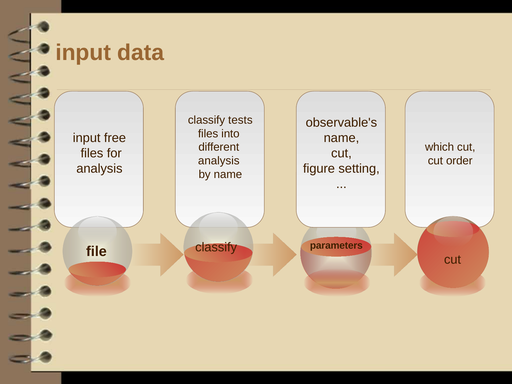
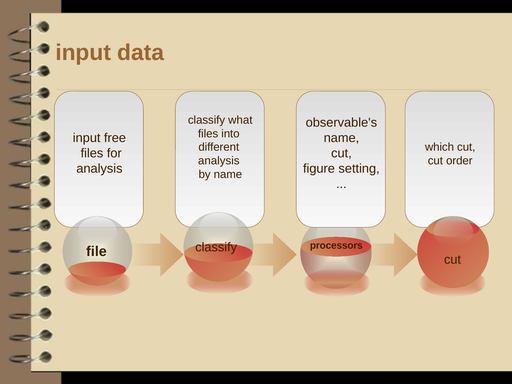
tests: tests -> what
parameters: parameters -> processors
